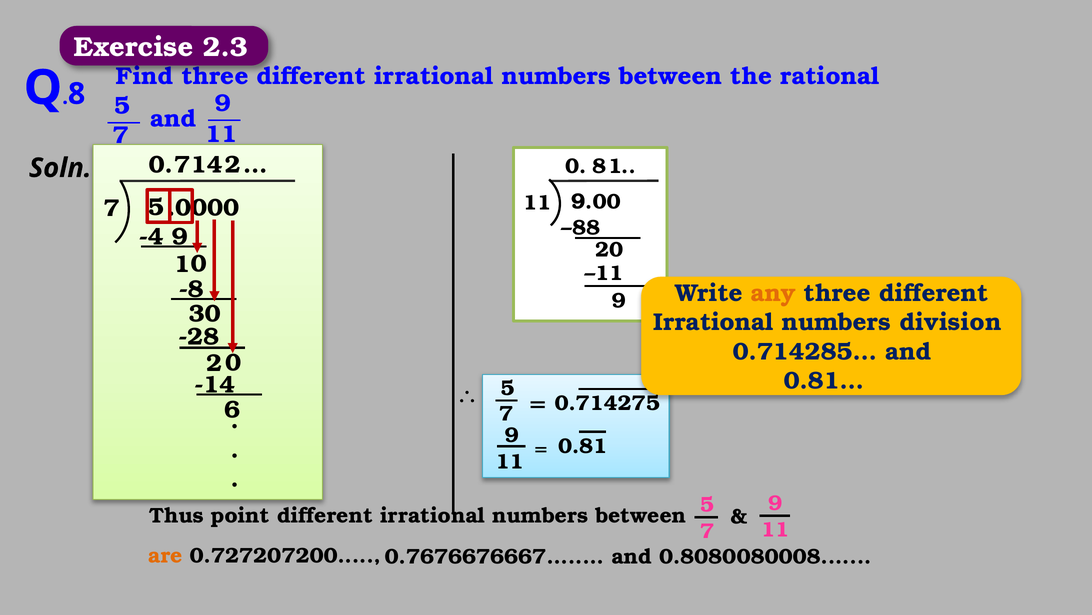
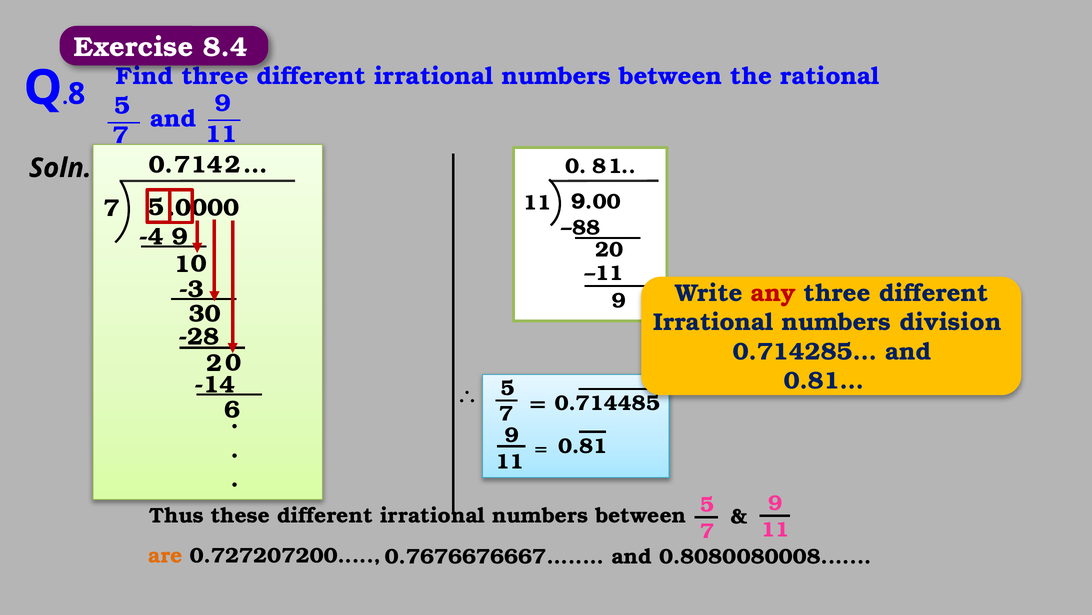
2.3: 2.3 -> 8.4
-8: -8 -> -3
any colour: orange -> red
0.714275: 0.714275 -> 0.714485
point: point -> these
